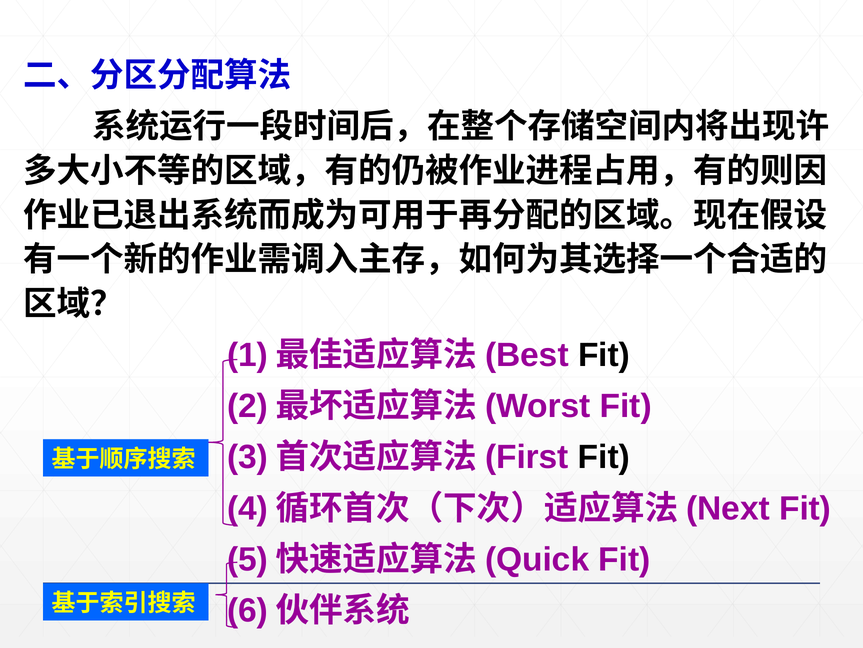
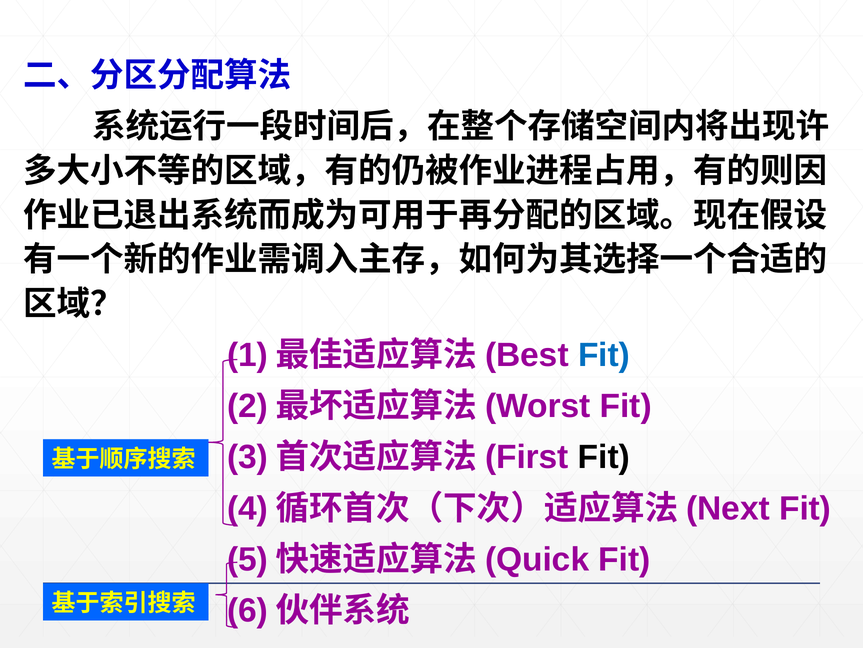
Fit at (604, 355) colour: black -> blue
